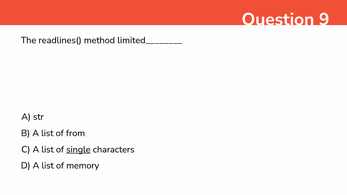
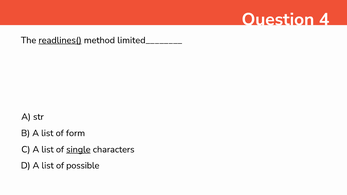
9: 9 -> 4
readlines( underline: none -> present
from: from -> form
memory: memory -> possible
